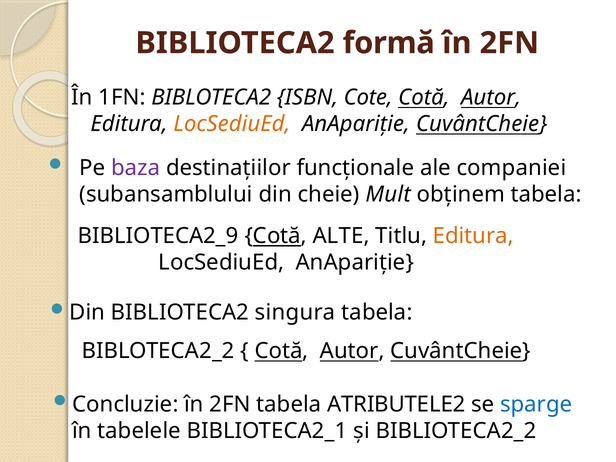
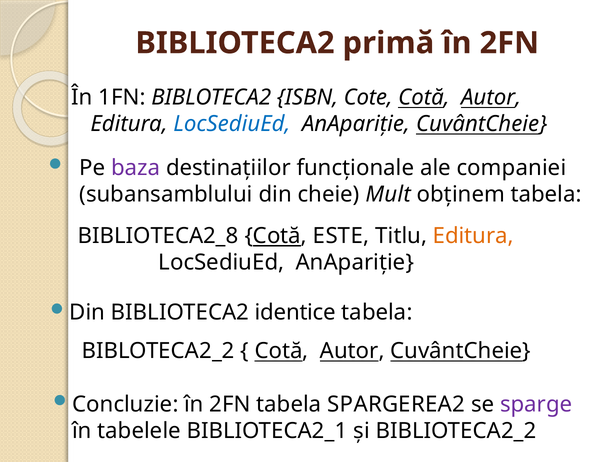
formă: formă -> primă
LocSediuEd at (232, 124) colour: orange -> blue
BIBLIOTECA2_9: BIBLIOTECA2_9 -> BIBLIOTECA2_8
ALTE: ALTE -> ESTE
singura: singura -> identice
ATRIBUTELE2: ATRIBUTELE2 -> SPARGEREA2
sparge colour: blue -> purple
